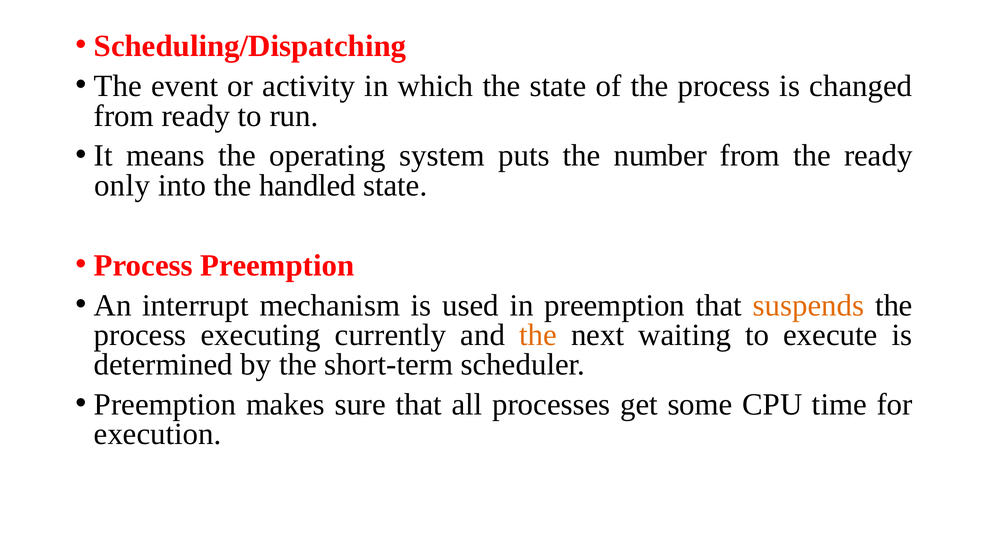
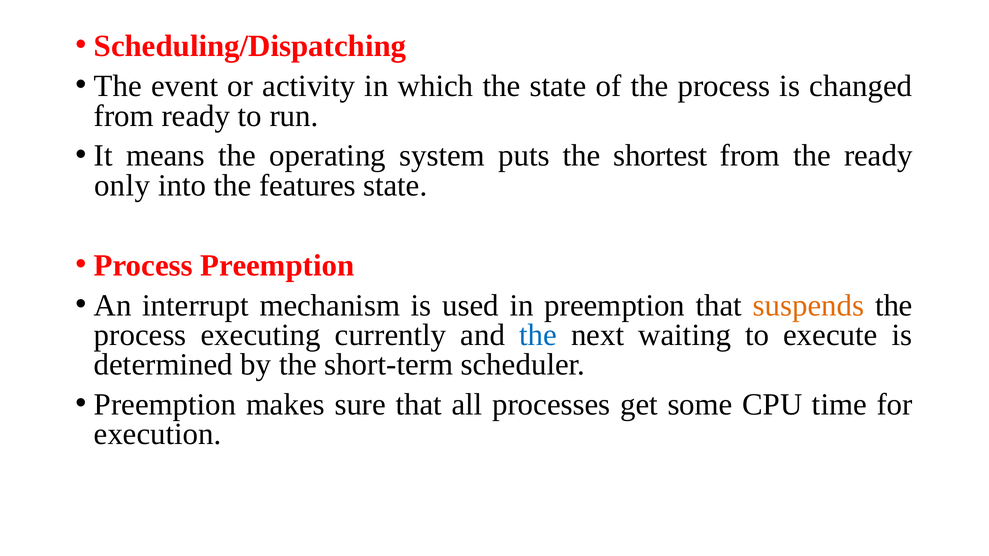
number: number -> shortest
handled: handled -> features
the at (538, 335) colour: orange -> blue
